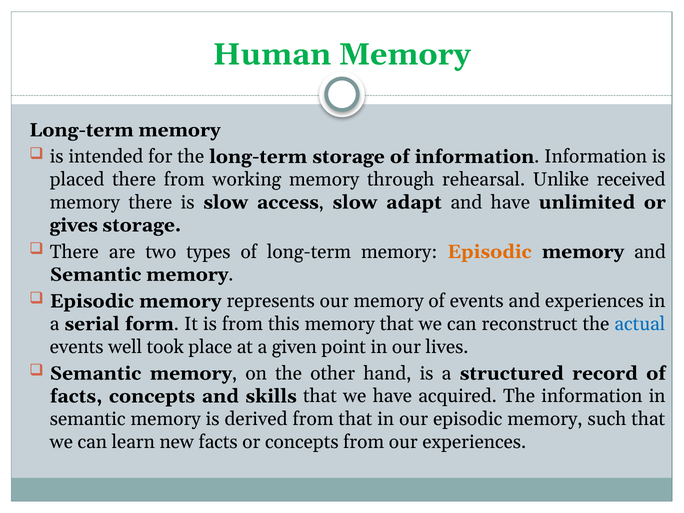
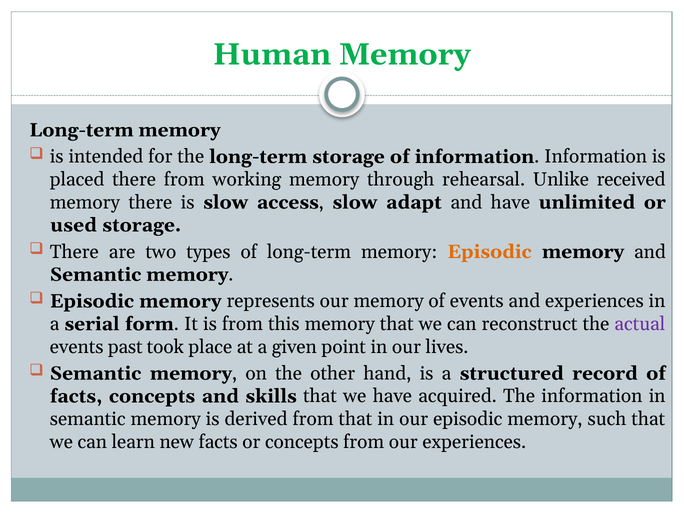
gives: gives -> used
actual colour: blue -> purple
well: well -> past
